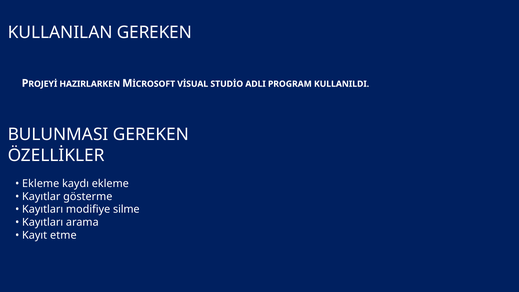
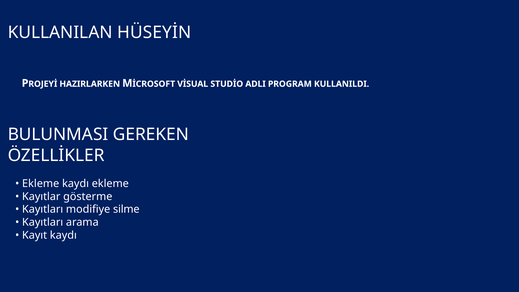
KULLANILAN GEREKEN: GEREKEN -> HÜSEYİN
Kayıt etme: etme -> kaydı
